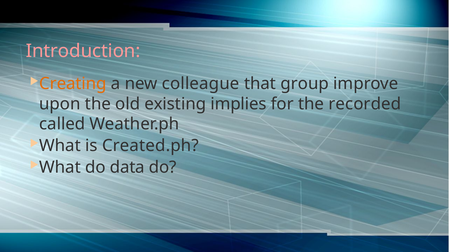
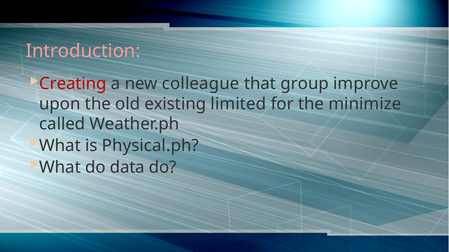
Creating colour: orange -> red
implies: implies -> limited
recorded: recorded -> minimize
Created.ph: Created.ph -> Physical.ph
